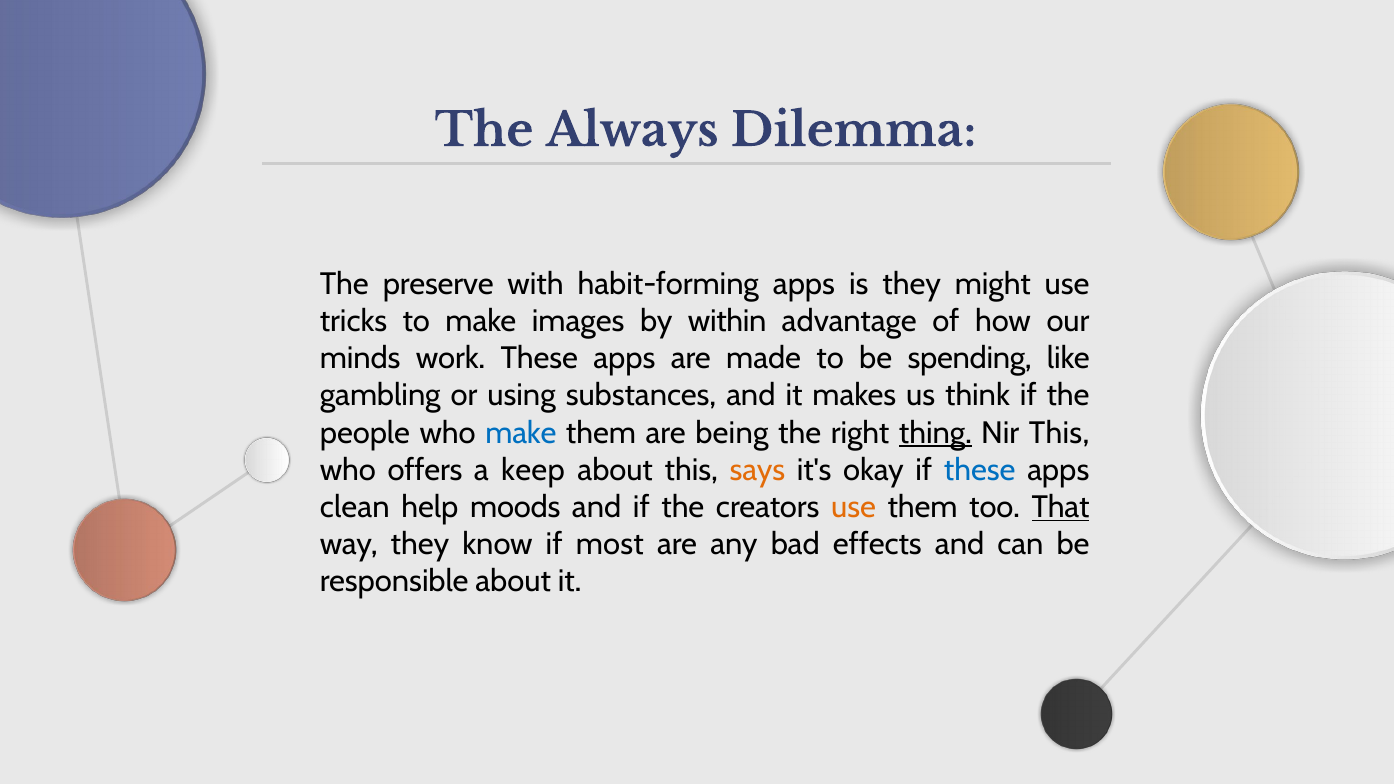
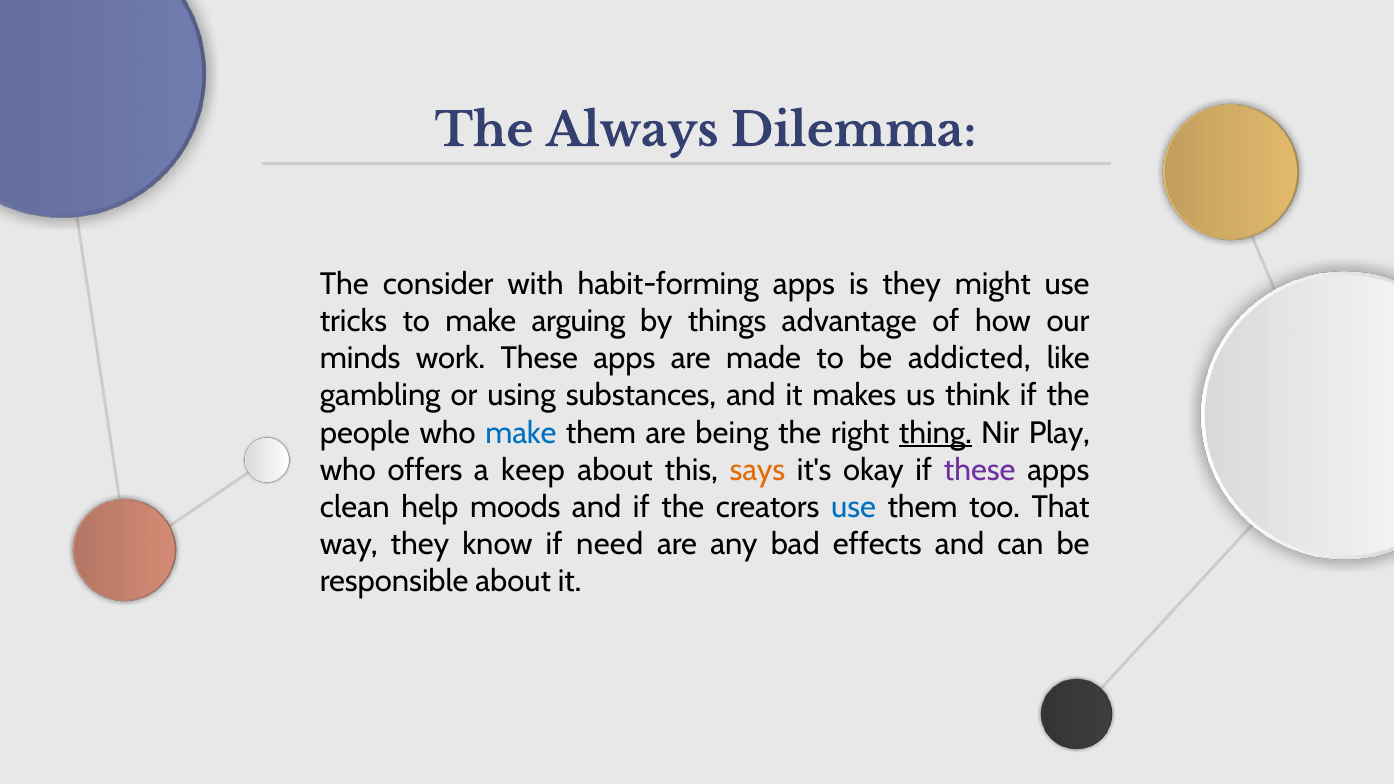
preserve: preserve -> consider
images: images -> arguing
within: within -> things
spending: spending -> addicted
Nir This: This -> Play
these at (980, 470) colour: blue -> purple
use at (854, 507) colour: orange -> blue
That underline: present -> none
most: most -> need
